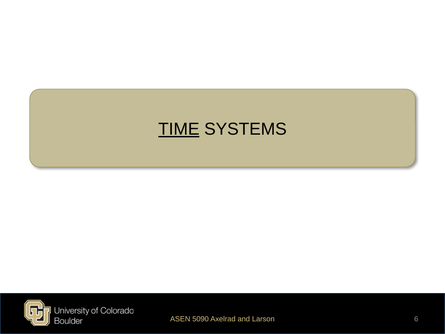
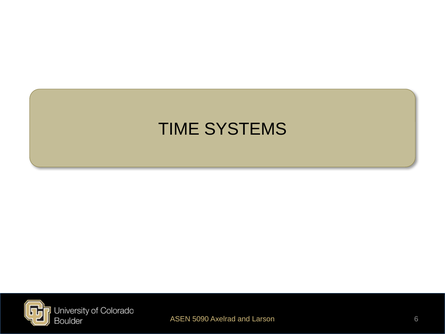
TIME underline: present -> none
